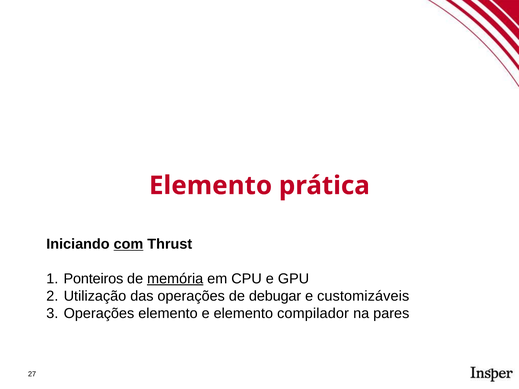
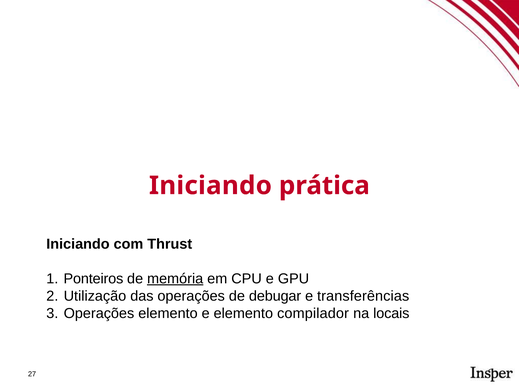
Elemento at (211, 186): Elemento -> Iniciando
com underline: present -> none
customizáveis: customizáveis -> transferências
pares: pares -> locais
